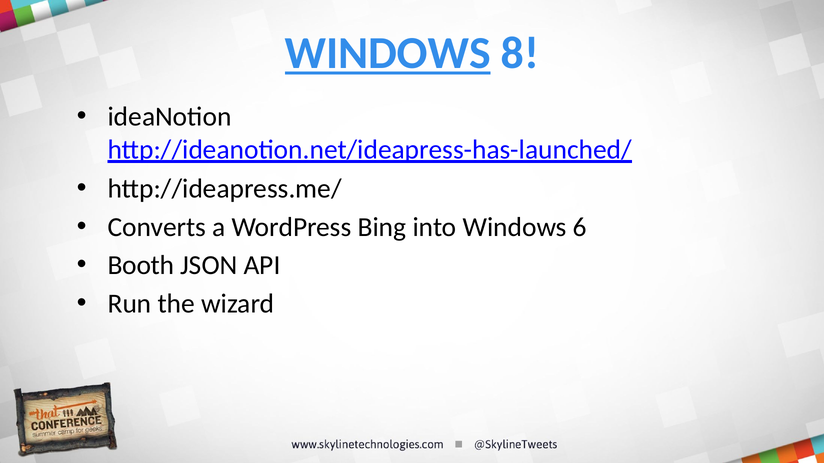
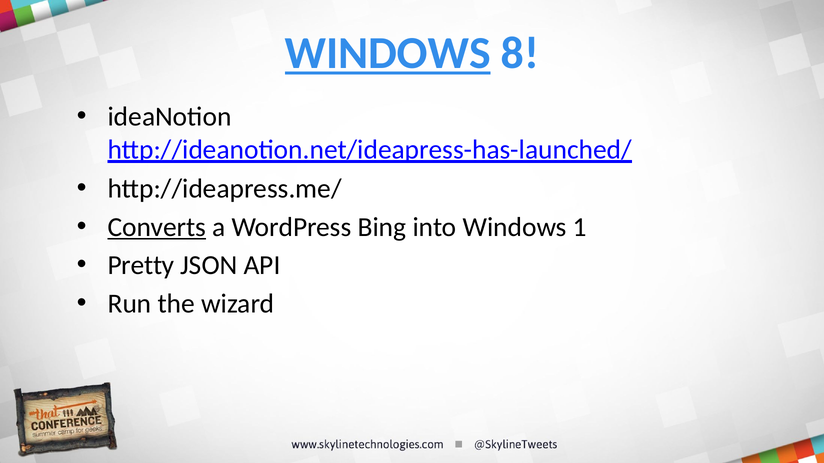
Converts underline: none -> present
6: 6 -> 1
Booth: Booth -> Pretty
